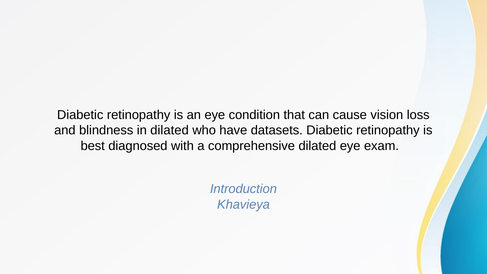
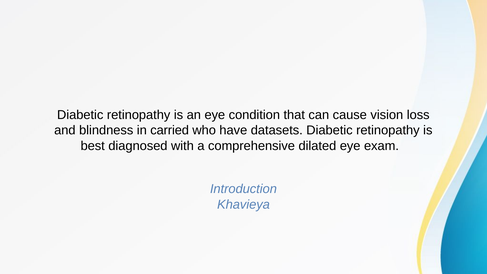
in dilated: dilated -> carried
